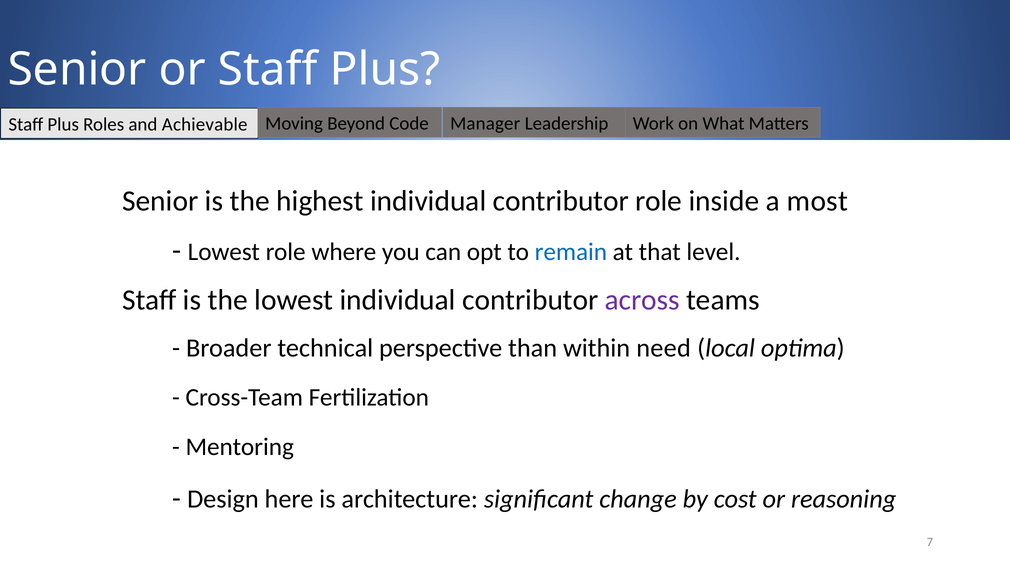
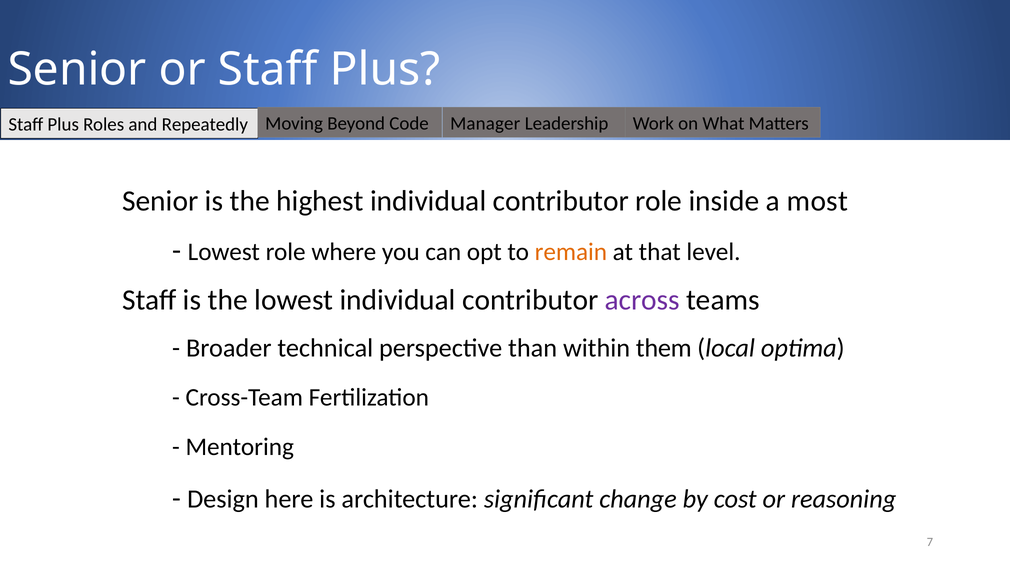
Achievable: Achievable -> Repeatedly
remain colour: blue -> orange
need: need -> them
